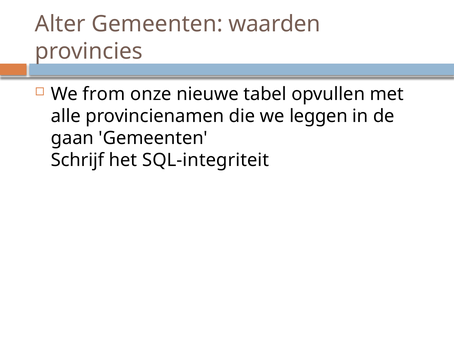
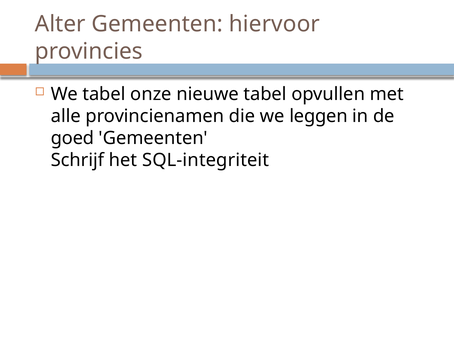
waarden: waarden -> hiervoor
We from: from -> tabel
gaan: gaan -> goed
